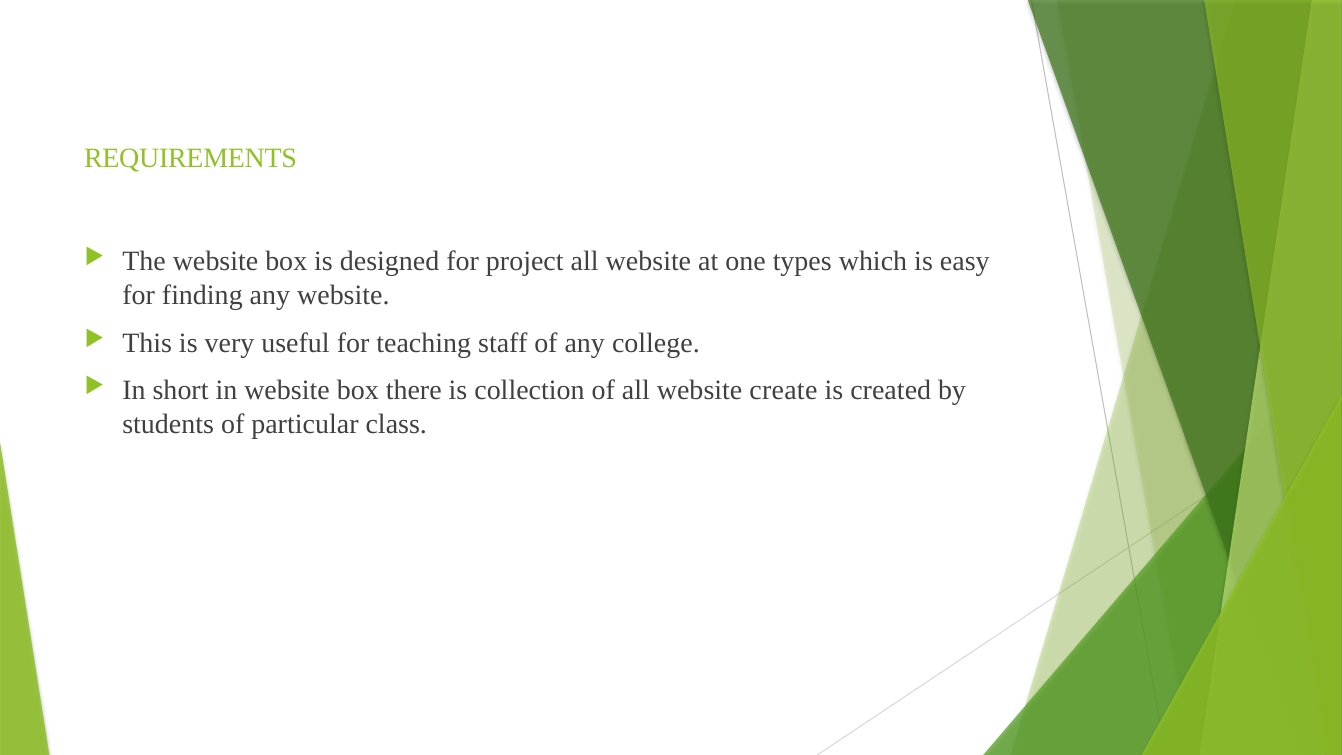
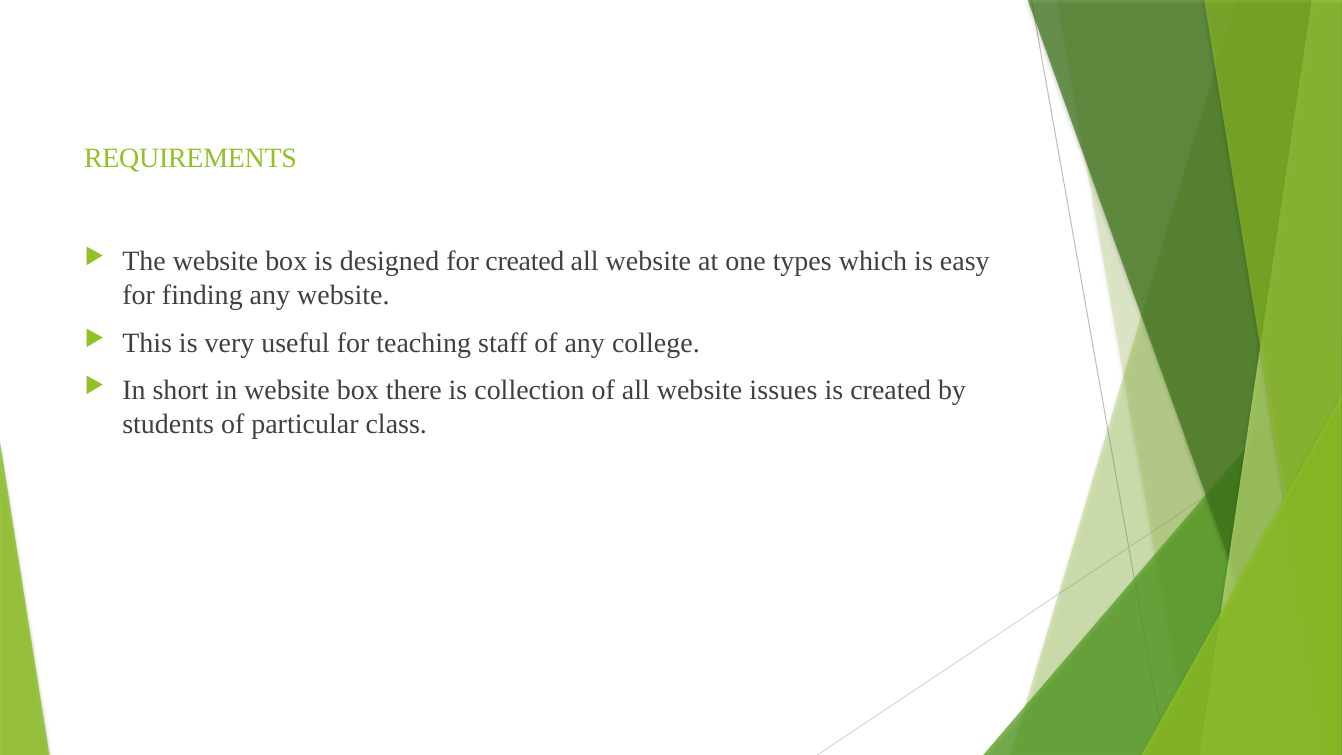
for project: project -> created
create: create -> issues
